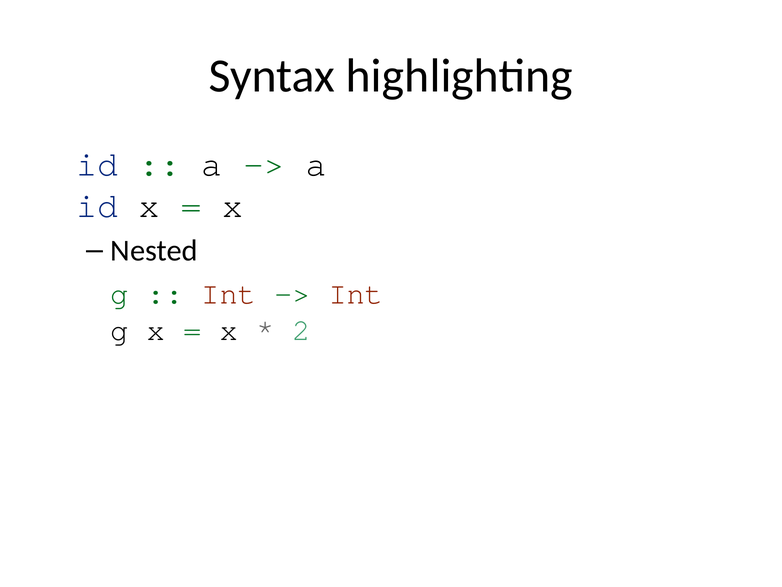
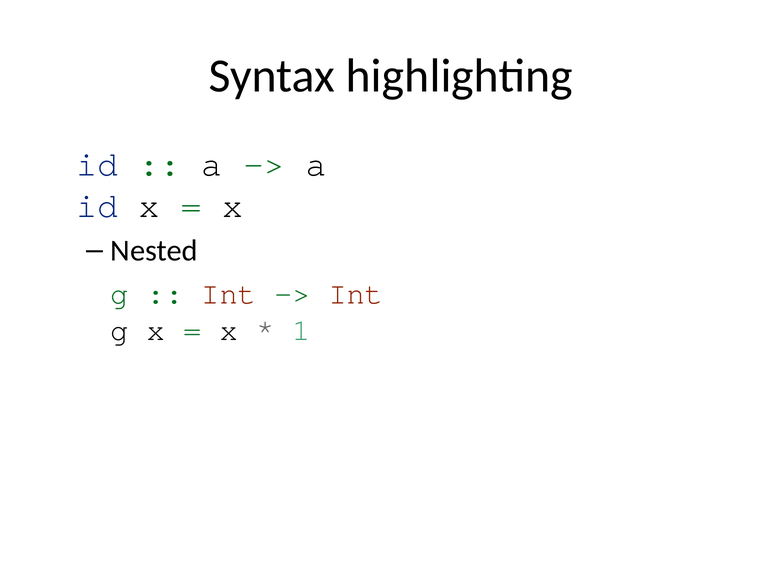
2: 2 -> 1
